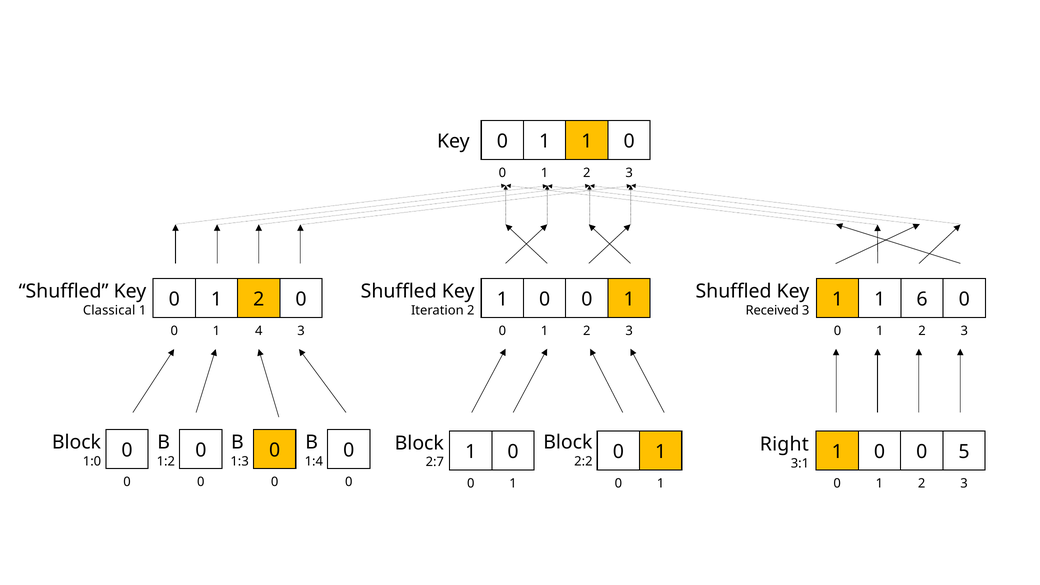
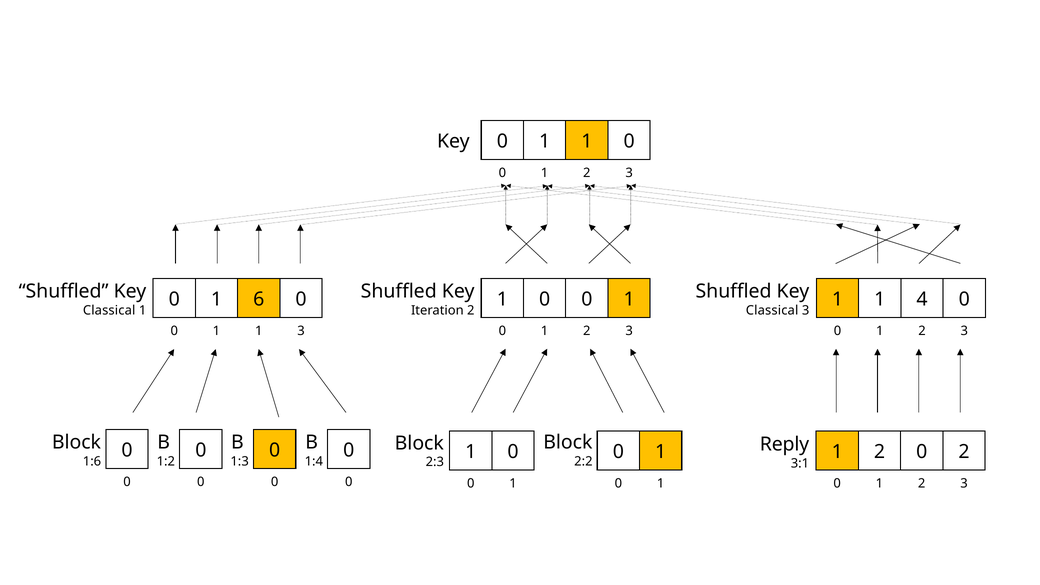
2 at (259, 299): 2 -> 6
6: 6 -> 4
Received at (772, 311): Received -> Classical
4 at (259, 331): 4 -> 1
Right: Right -> Reply
0 at (879, 452): 0 -> 2
0 5: 5 -> 2
1:0: 1:0 -> 1:6
2:7: 2:7 -> 2:3
